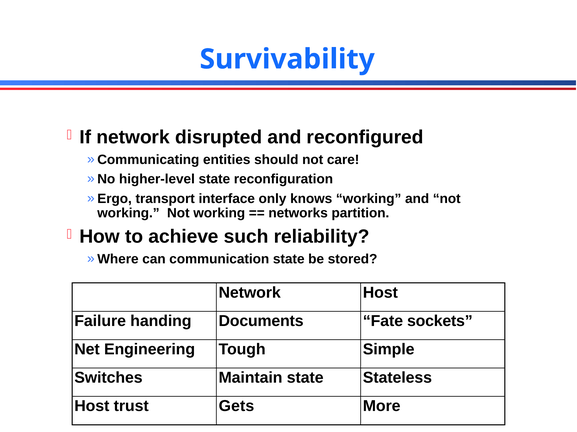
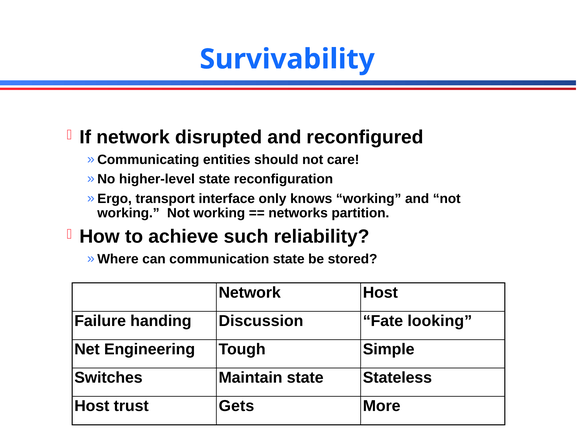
Documents: Documents -> Discussion
sockets: sockets -> looking
